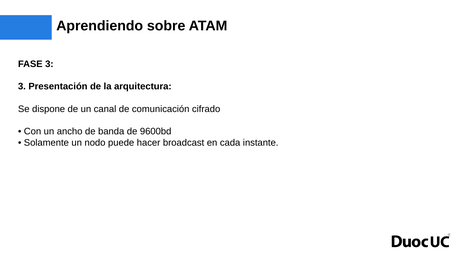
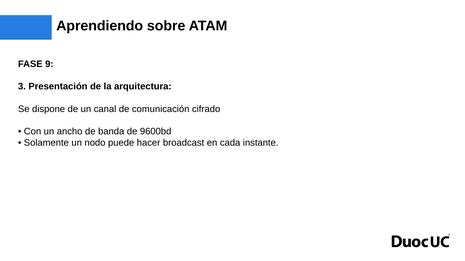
FASE 3: 3 -> 9
